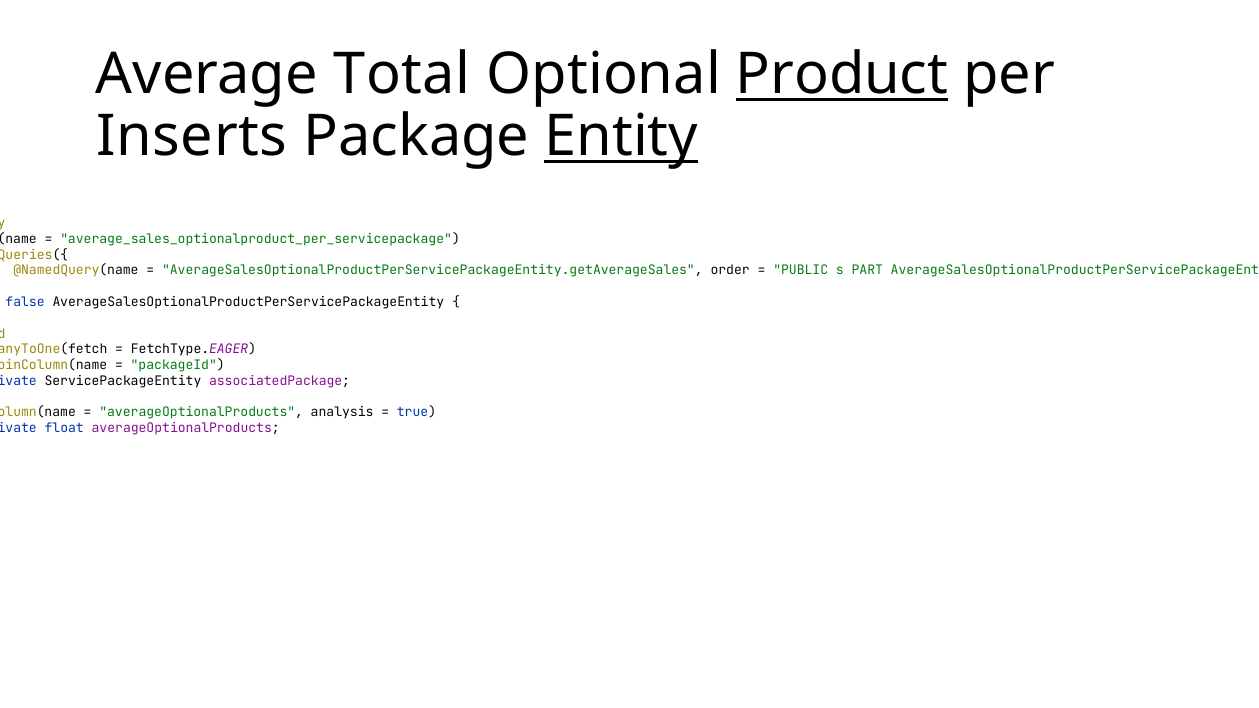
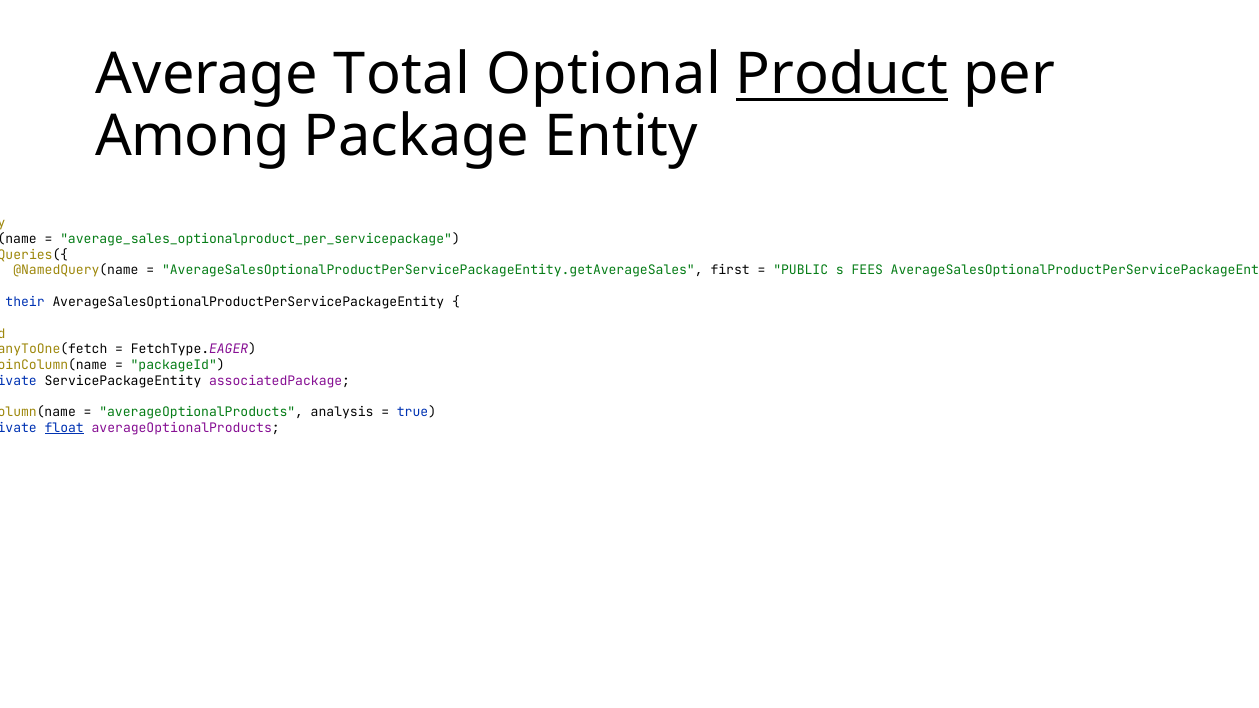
Inserts: Inserts -> Among
Entity underline: present -> none
order: order -> first
PART: PART -> FEES
false: false -> their
float underline: none -> present
